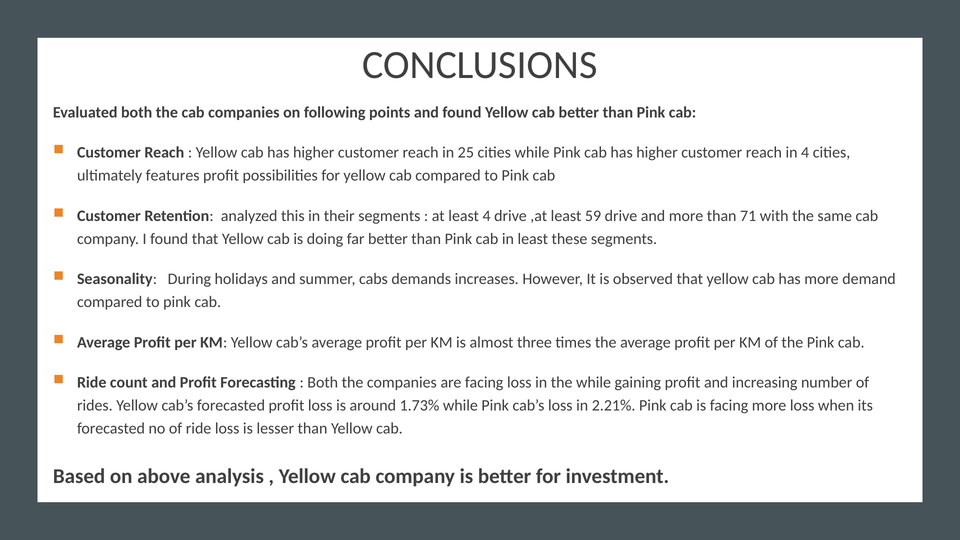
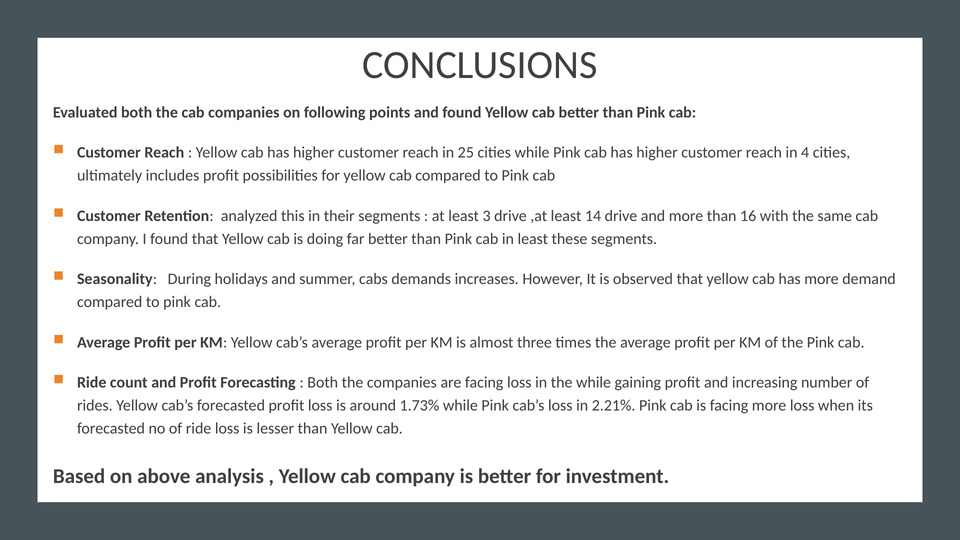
features: features -> includes
least 4: 4 -> 3
59: 59 -> 14
71: 71 -> 16
